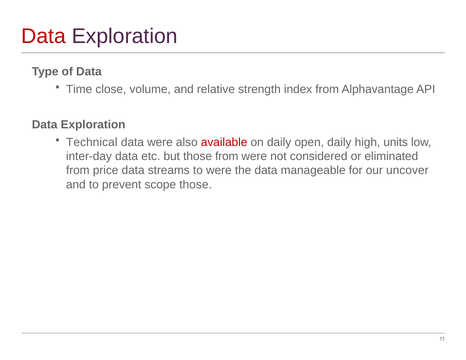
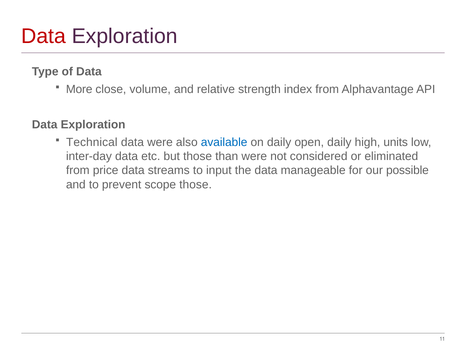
Time: Time -> More
available colour: red -> blue
those from: from -> than
to were: were -> input
uncover: uncover -> possible
